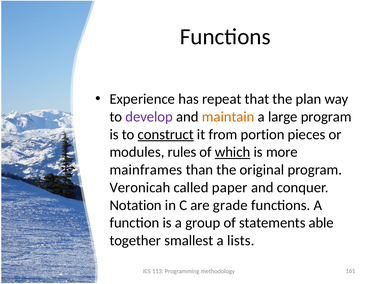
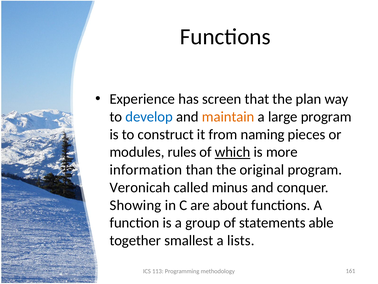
repeat: repeat -> screen
develop colour: purple -> blue
construct underline: present -> none
portion: portion -> naming
mainframes: mainframes -> information
paper: paper -> minus
Notation: Notation -> Showing
grade: grade -> about
